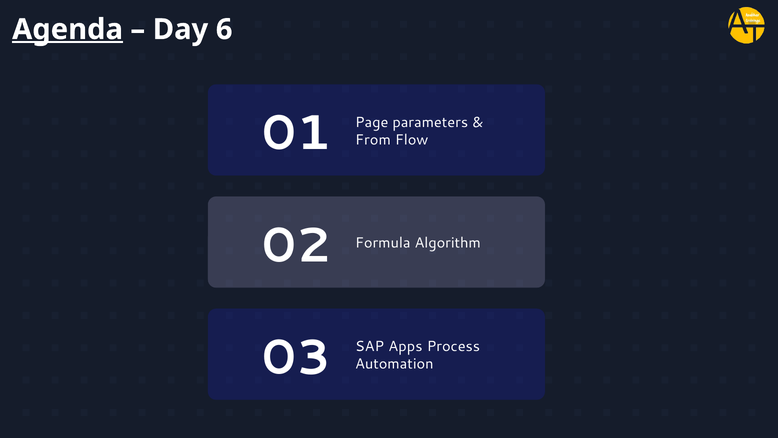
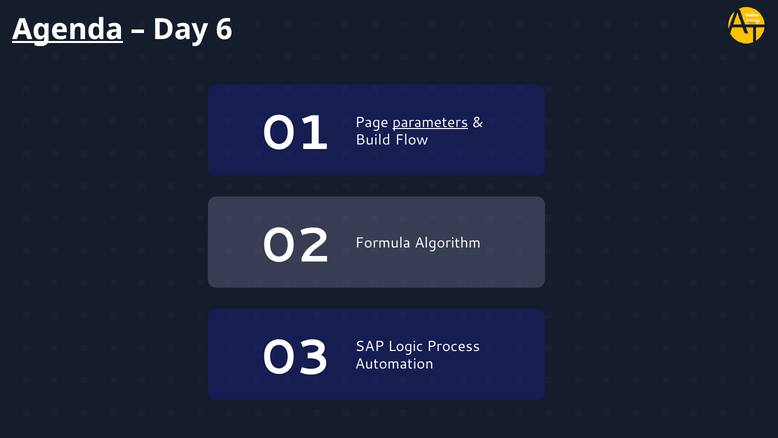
parameters underline: none -> present
From: From -> Build
Apps: Apps -> Logic
